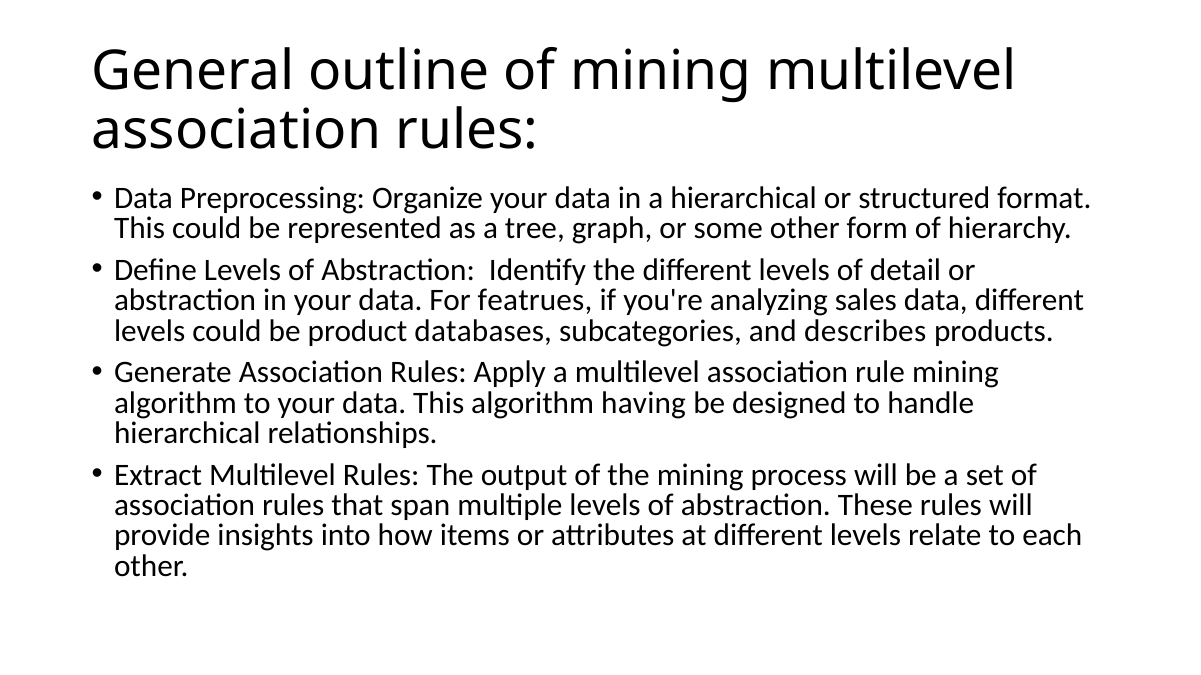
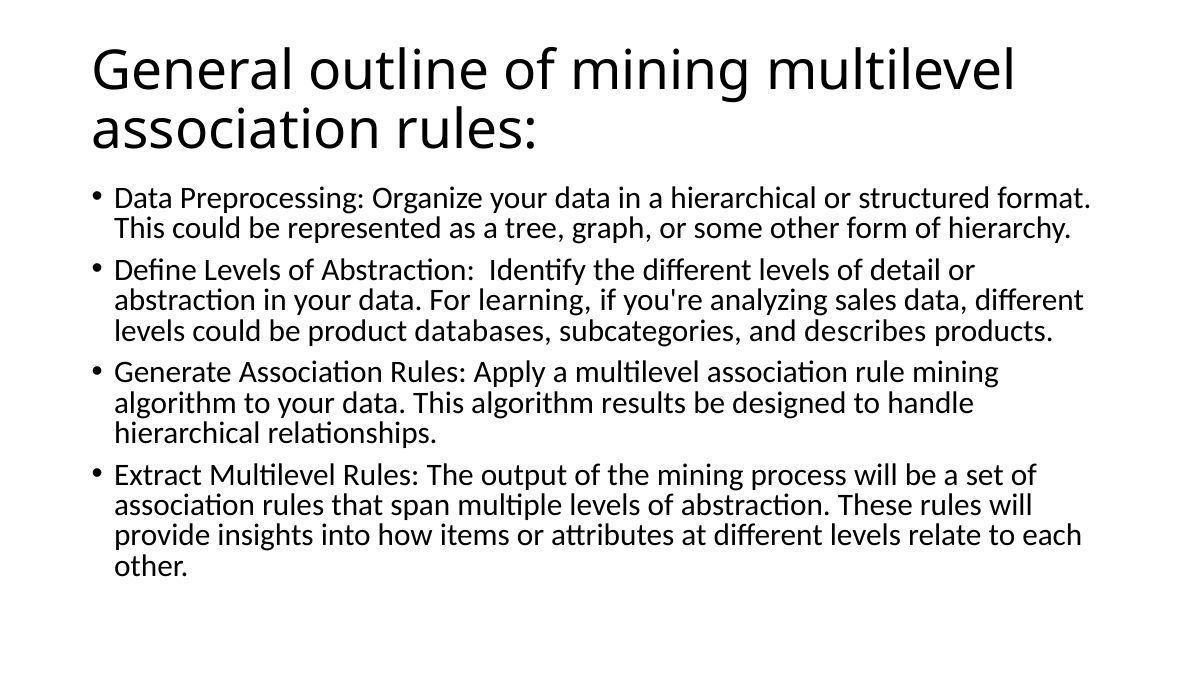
featrues: featrues -> learning
having: having -> results
